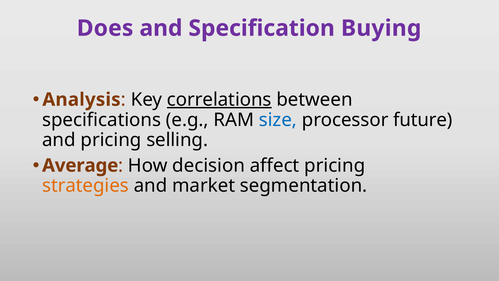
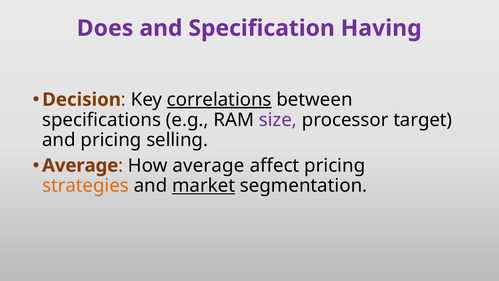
Buying: Buying -> Having
Analysis: Analysis -> Decision
size colour: blue -> purple
future: future -> target
How decision: decision -> average
market underline: none -> present
